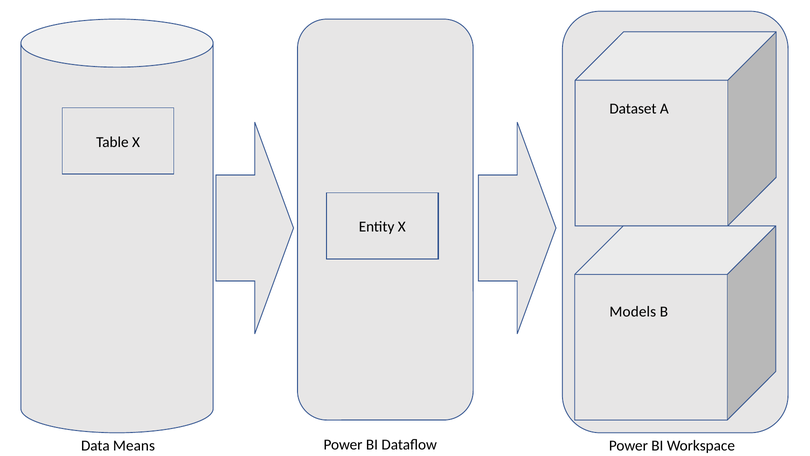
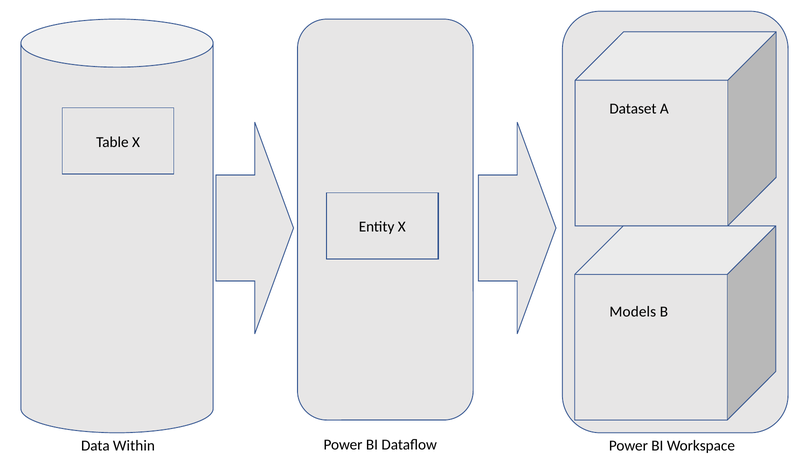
Means: Means -> Within
